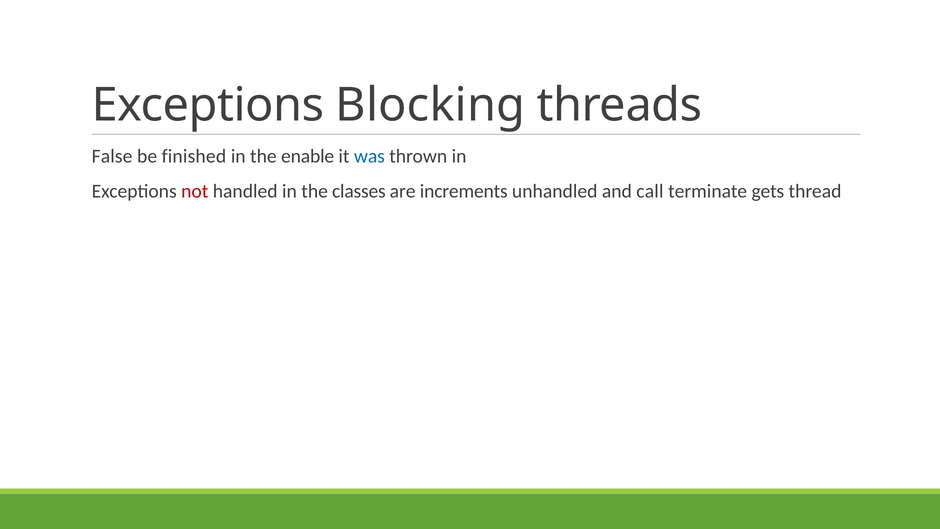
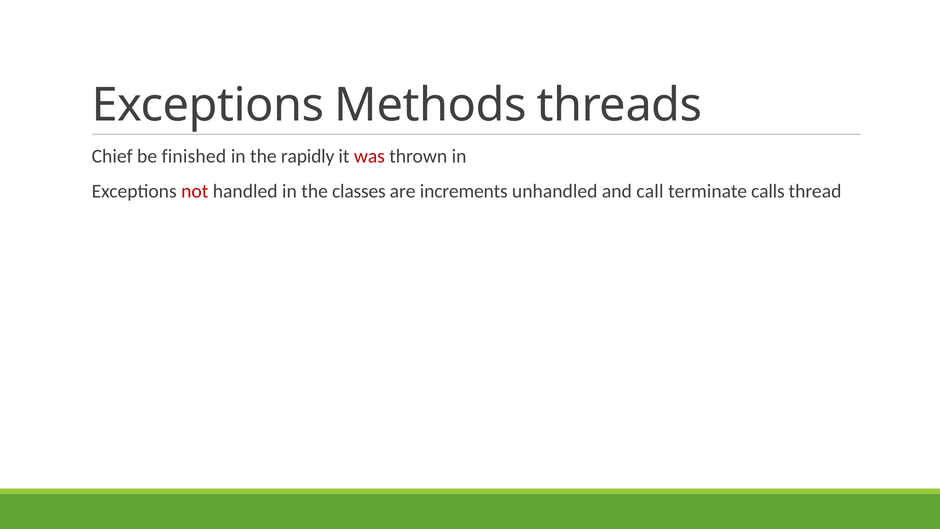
Blocking: Blocking -> Methods
False: False -> Chief
enable: enable -> rapidly
was colour: blue -> red
gets: gets -> calls
